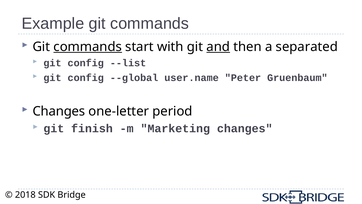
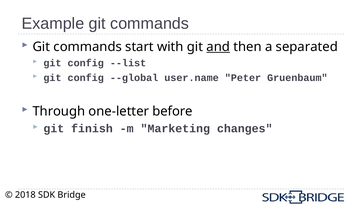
commands at (88, 47) underline: present -> none
Changes at (59, 111): Changes -> Through
period: period -> before
